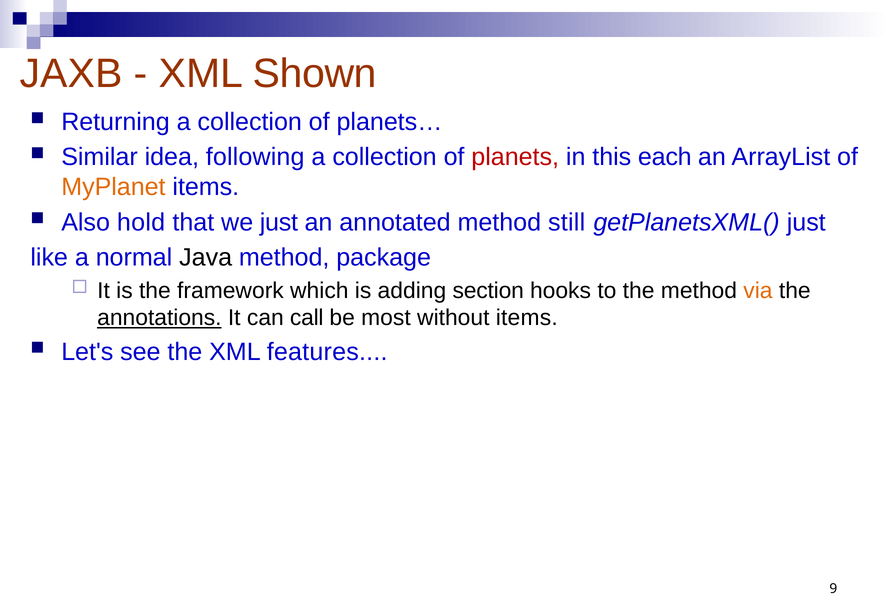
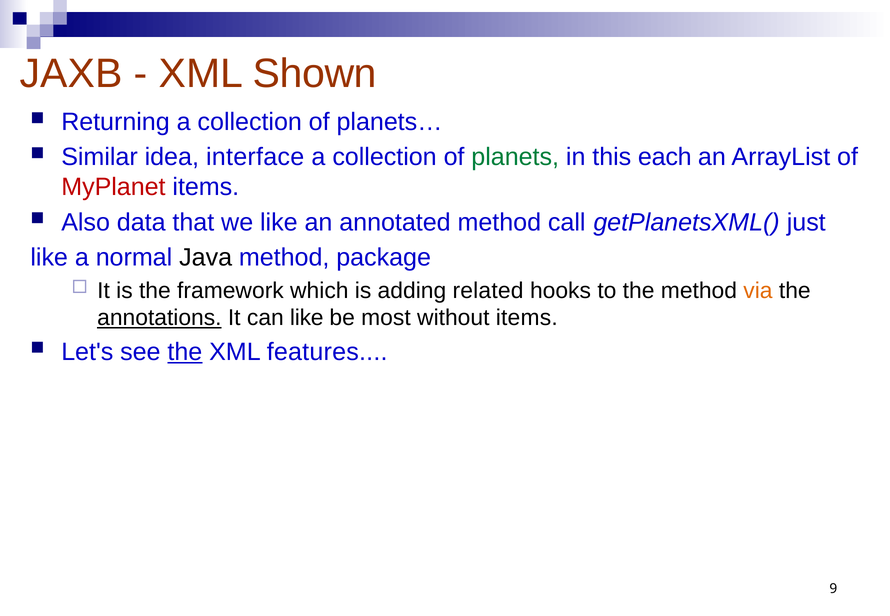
following: following -> interface
planets colour: red -> green
MyPlanet colour: orange -> red
hold: hold -> data
we just: just -> like
still: still -> call
section: section -> related
can call: call -> like
the at (185, 352) underline: none -> present
